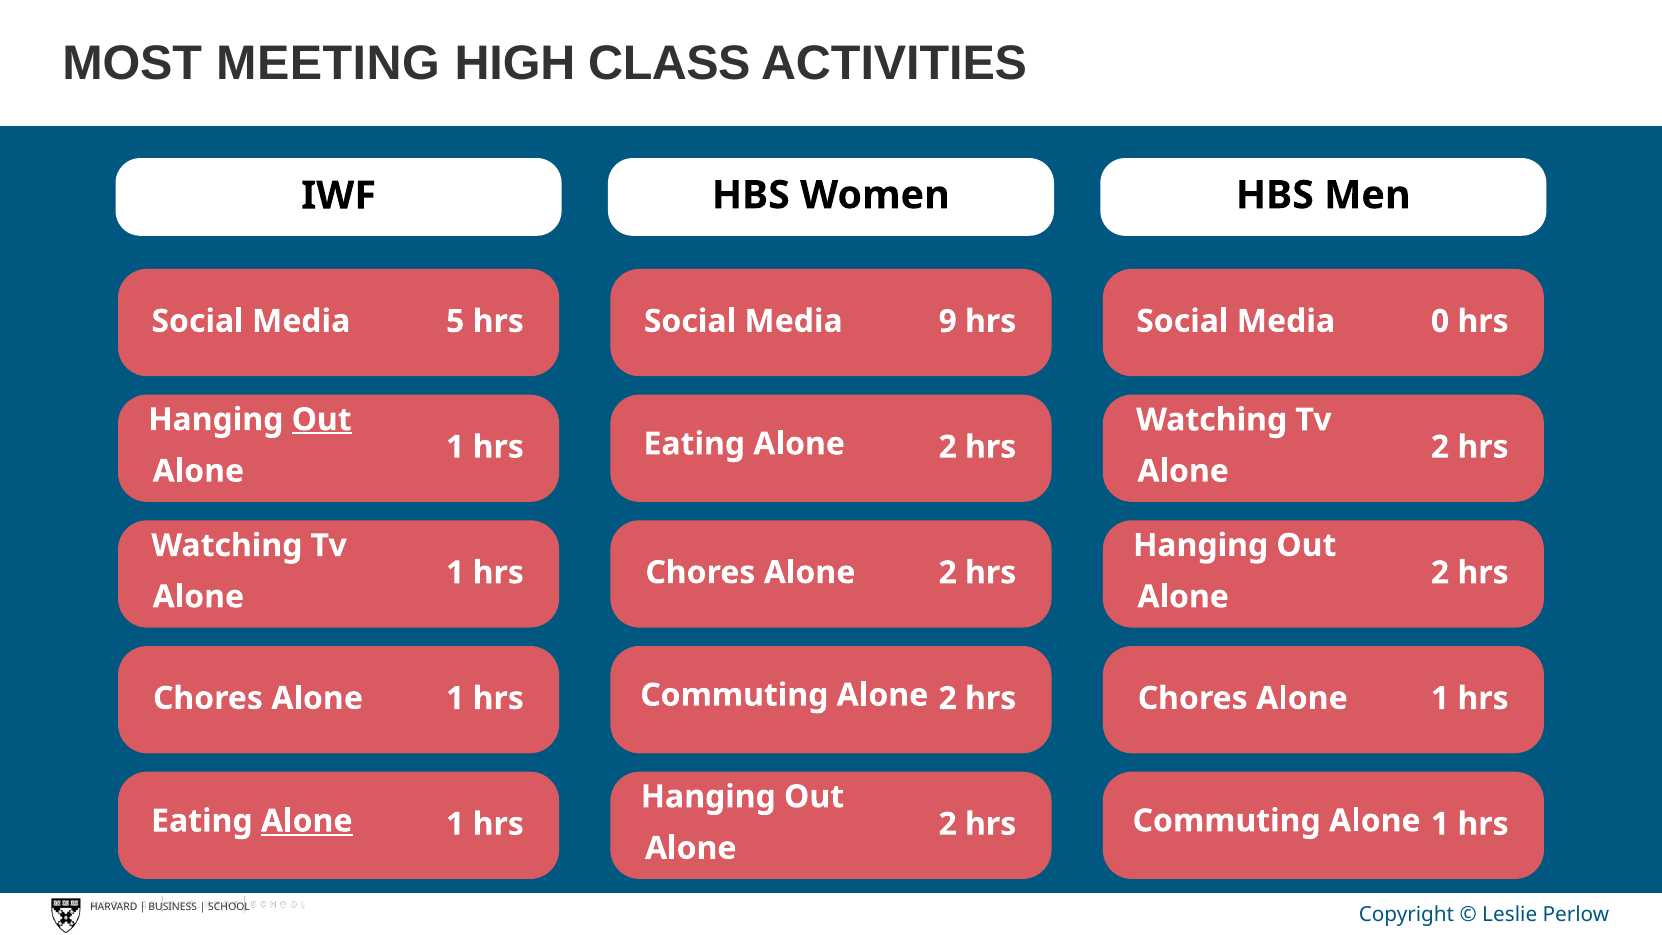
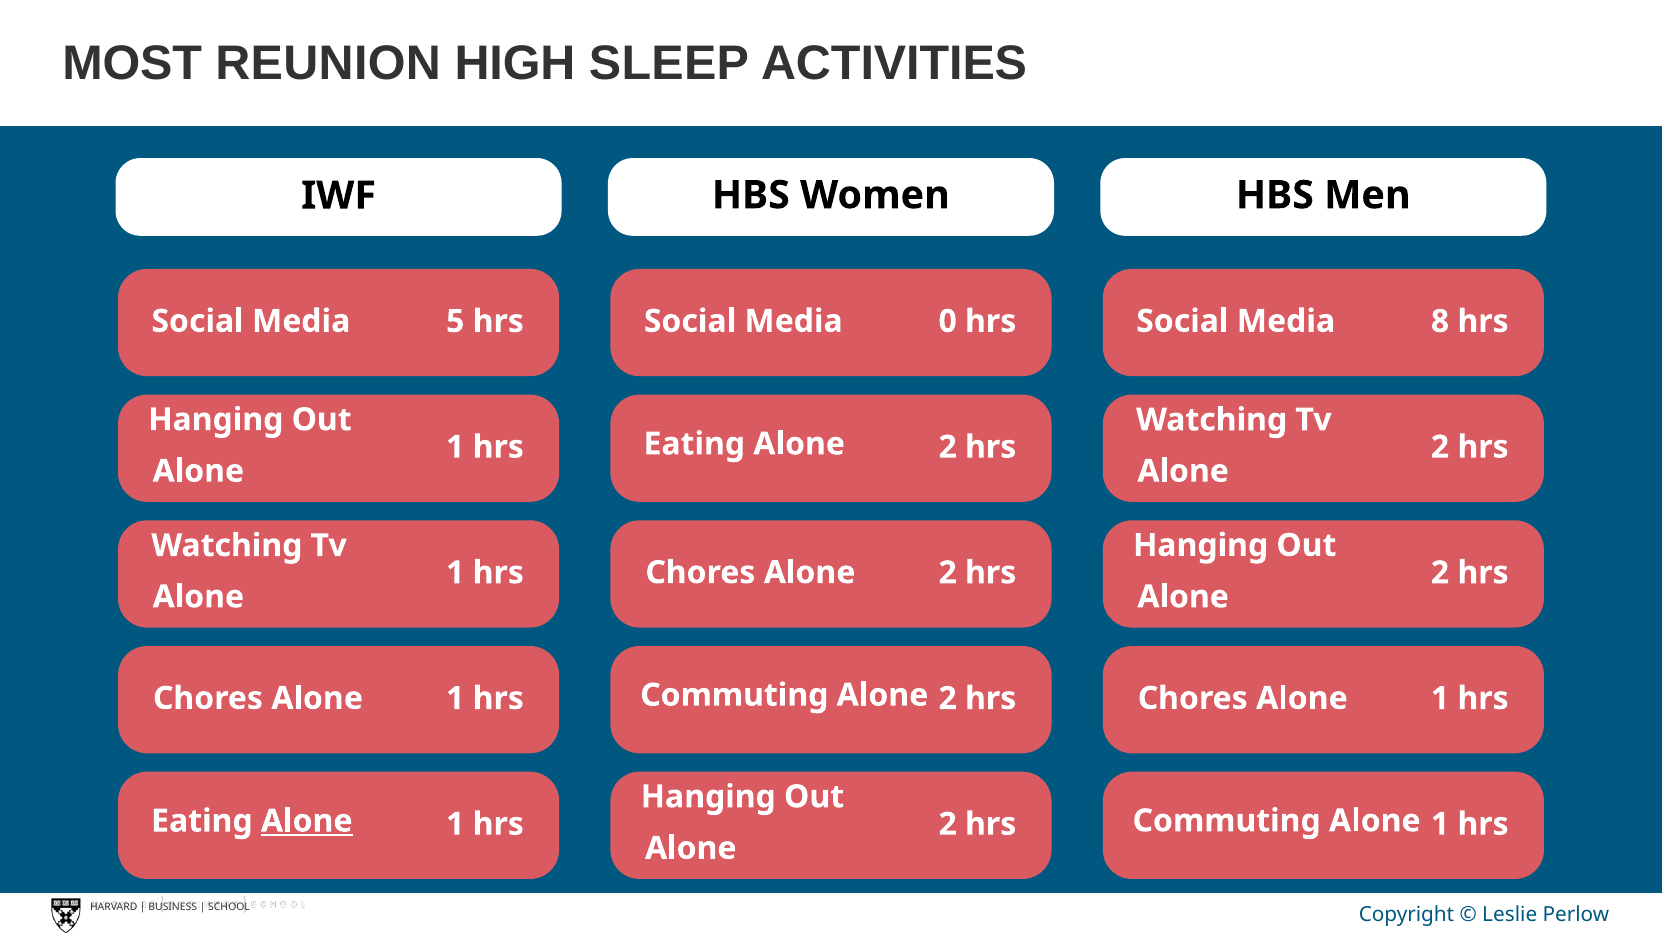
MEETING: MEETING -> REUNION
CLASS: CLASS -> SLEEP
9: 9 -> 0
0: 0 -> 8
Out at (322, 420) underline: present -> none
